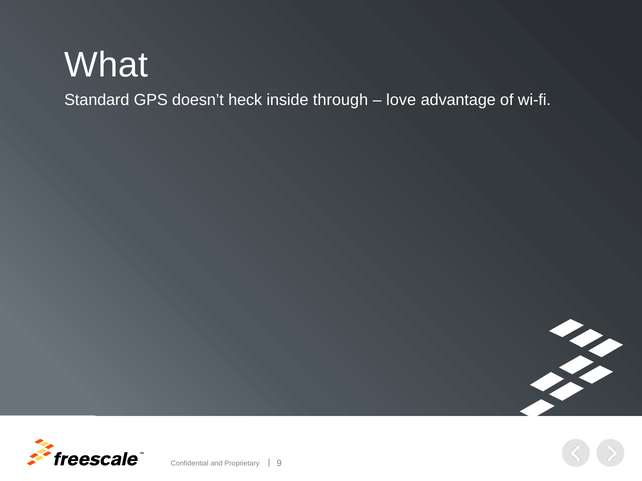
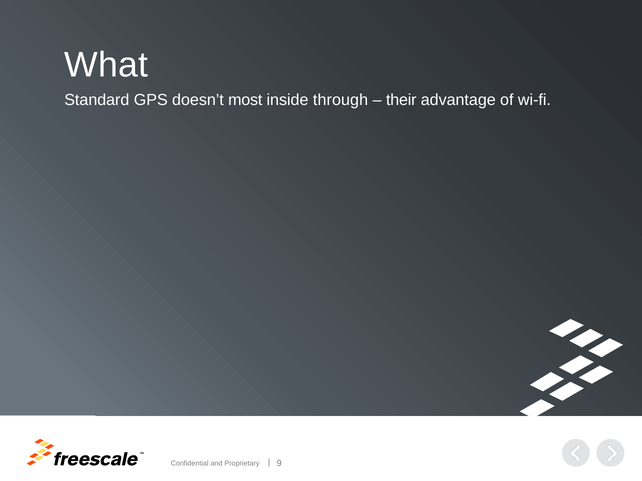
heck: heck -> most
love: love -> their
